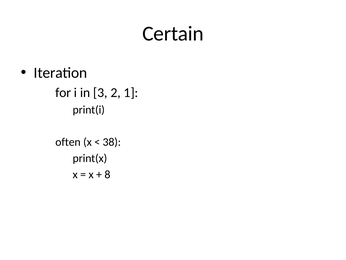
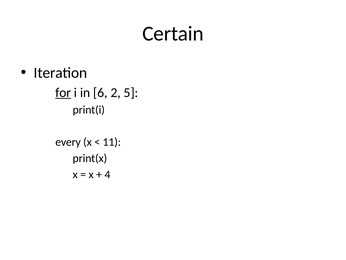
for underline: none -> present
3: 3 -> 6
1: 1 -> 5
often: often -> every
38: 38 -> 11
8: 8 -> 4
